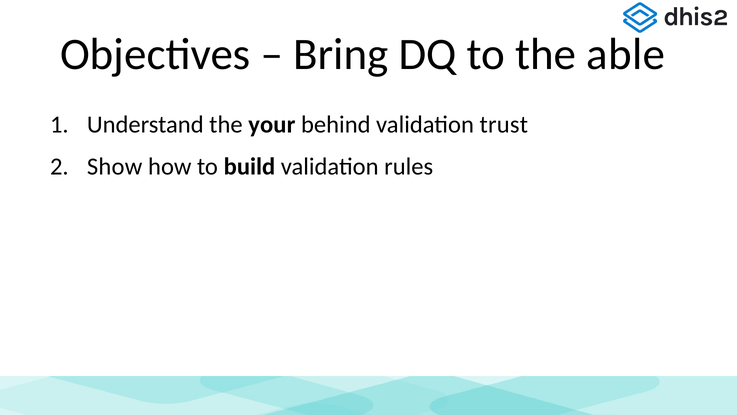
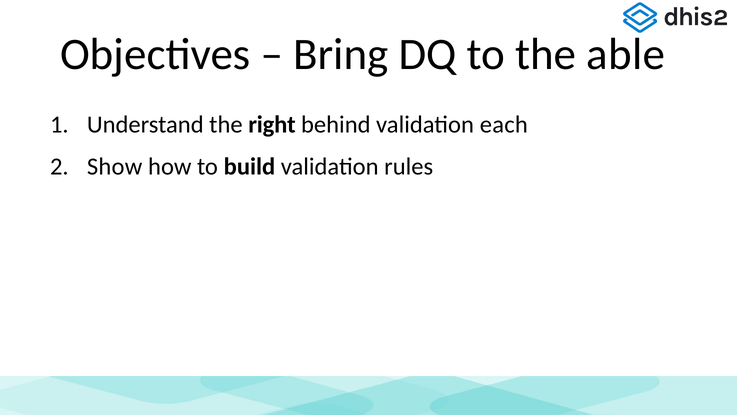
your: your -> right
trust: trust -> each
